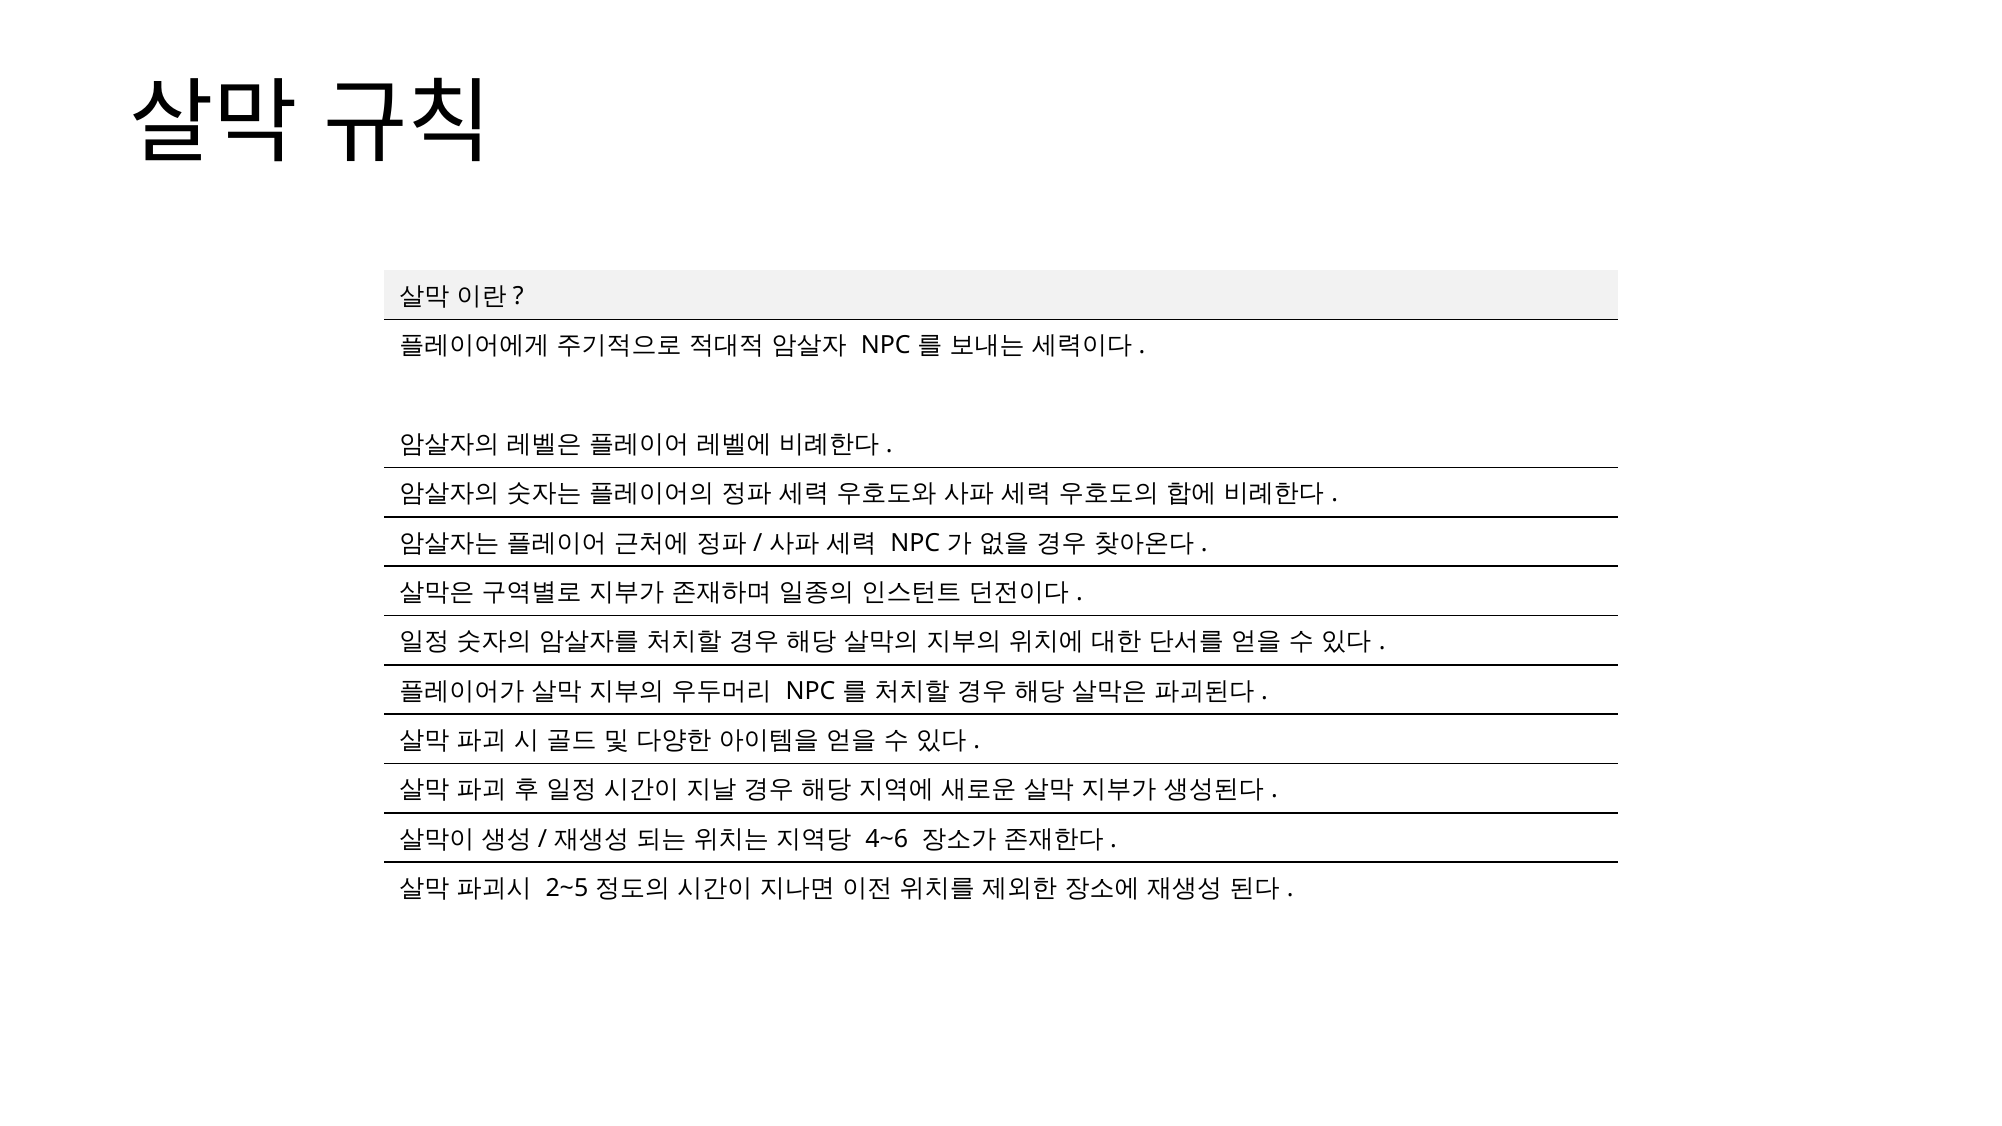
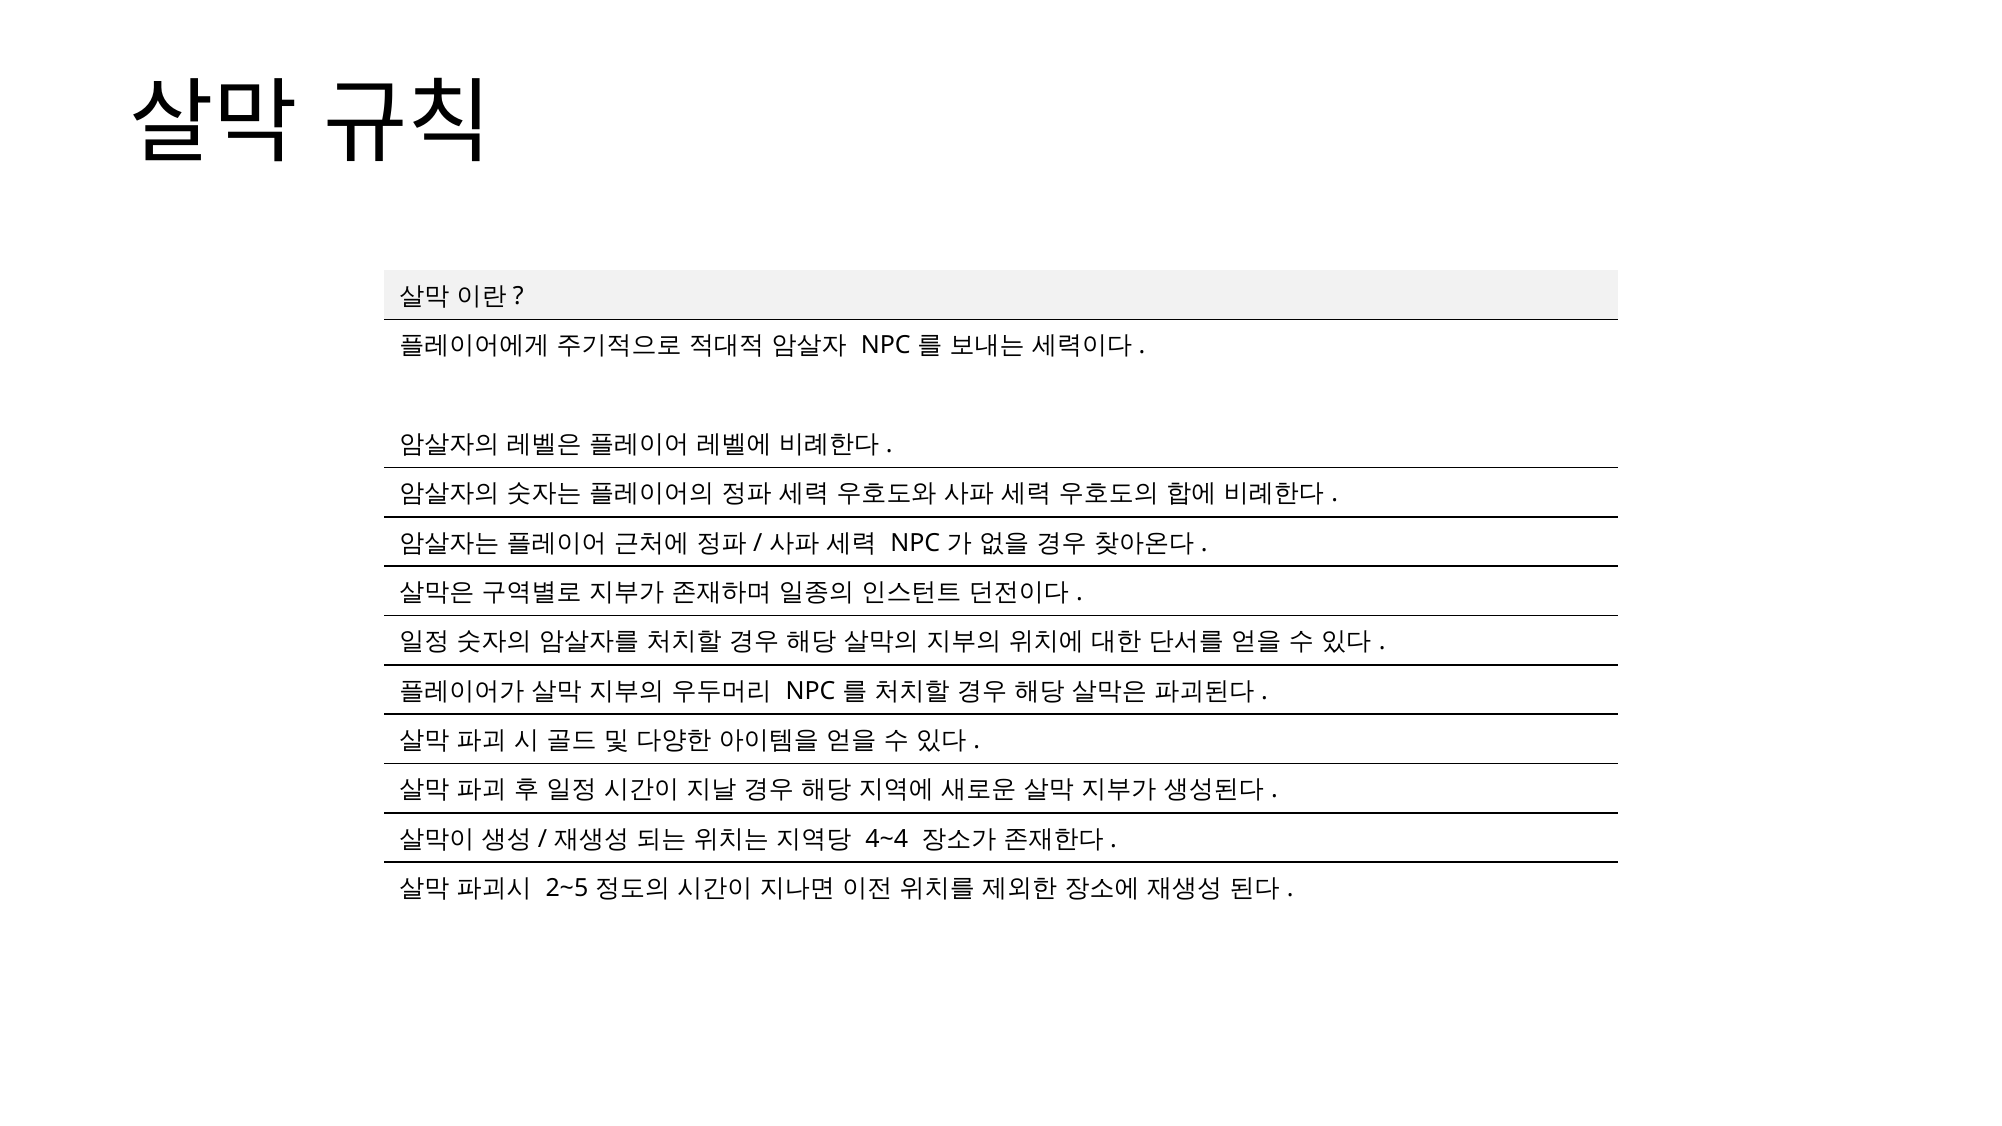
4~6: 4~6 -> 4~4
